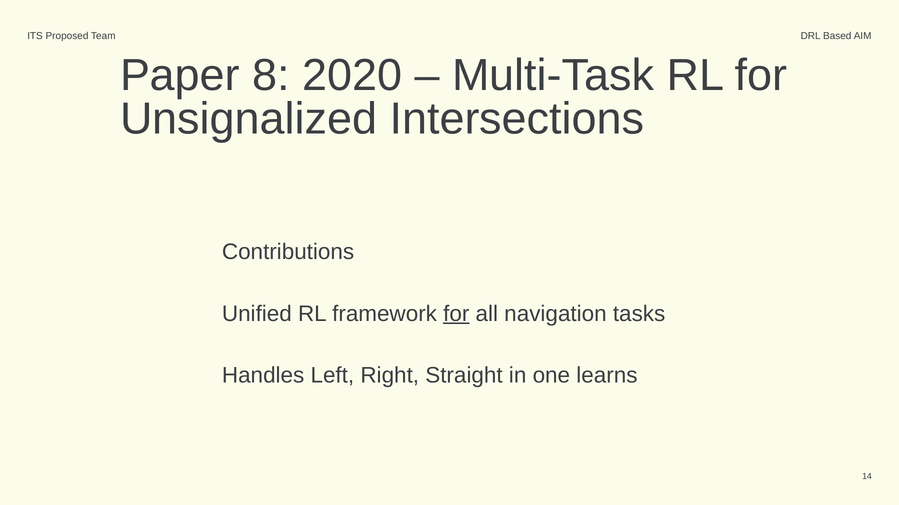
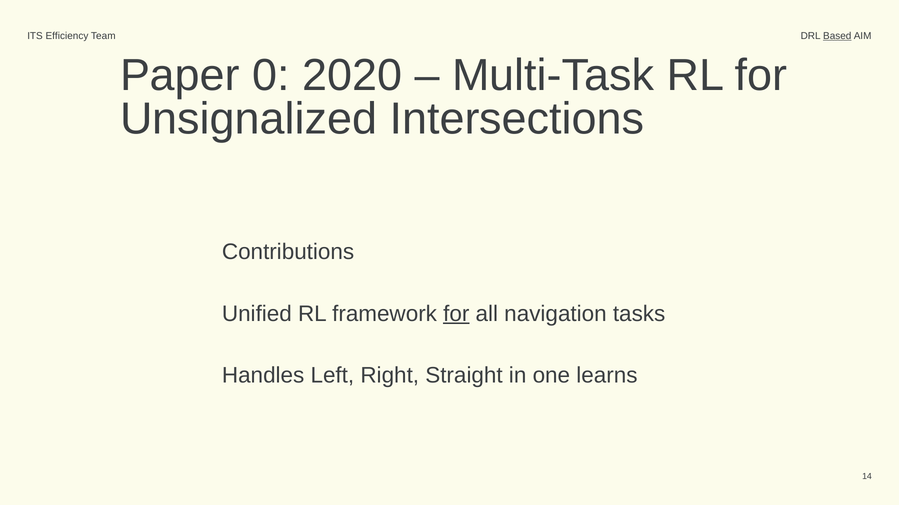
Proposed: Proposed -> Efficiency
Based underline: none -> present
8: 8 -> 0
